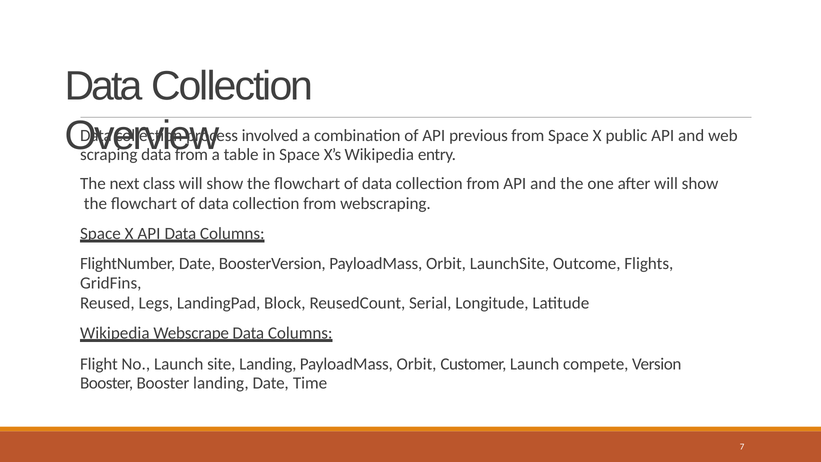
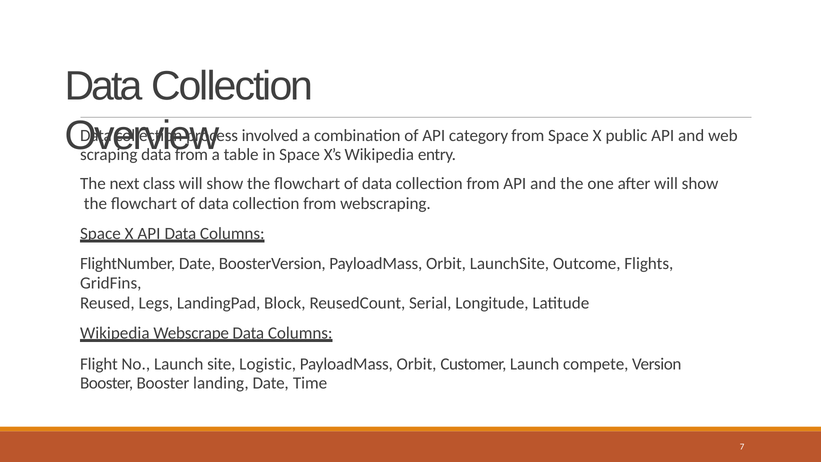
previous: previous -> category
site Landing: Landing -> Logistic
